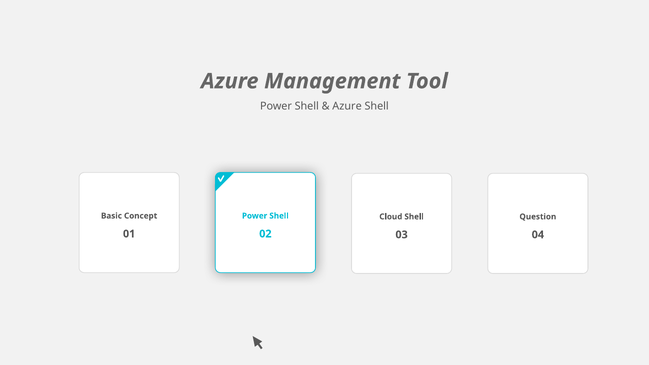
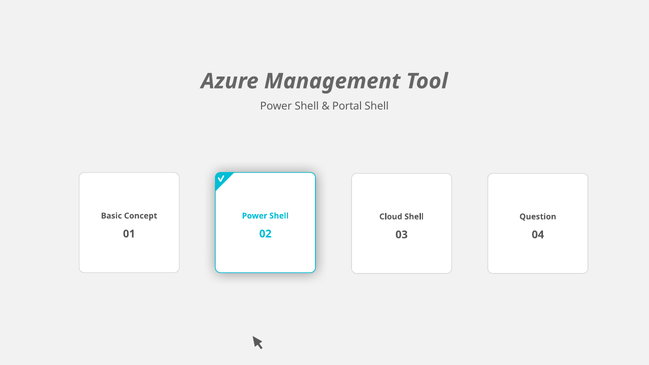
Azure at (347, 106): Azure -> Portal
